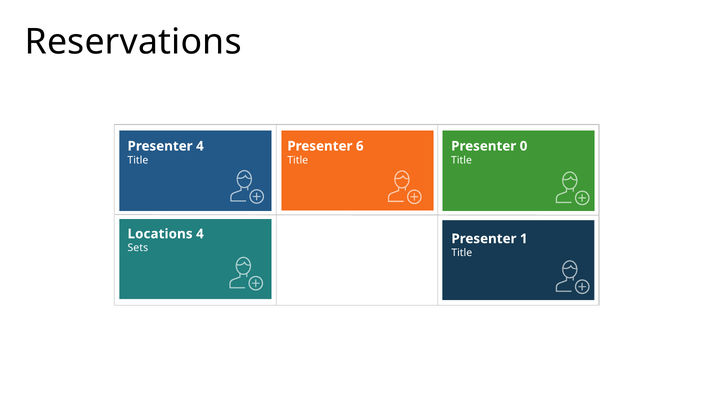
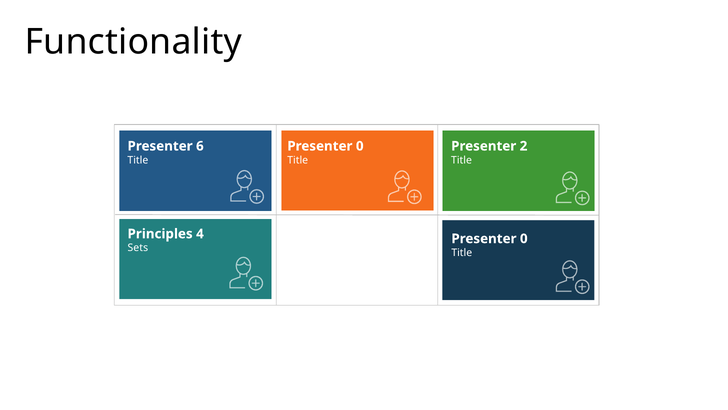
Reservations: Reservations -> Functionality
Presenter 4: 4 -> 6
6 at (360, 146): 6 -> 0
0: 0 -> 2
Locations: Locations -> Principles
1 at (524, 238): 1 -> 0
